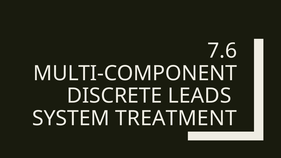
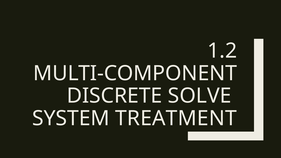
7.6: 7.6 -> 1.2
LEADS: LEADS -> SOLVE
